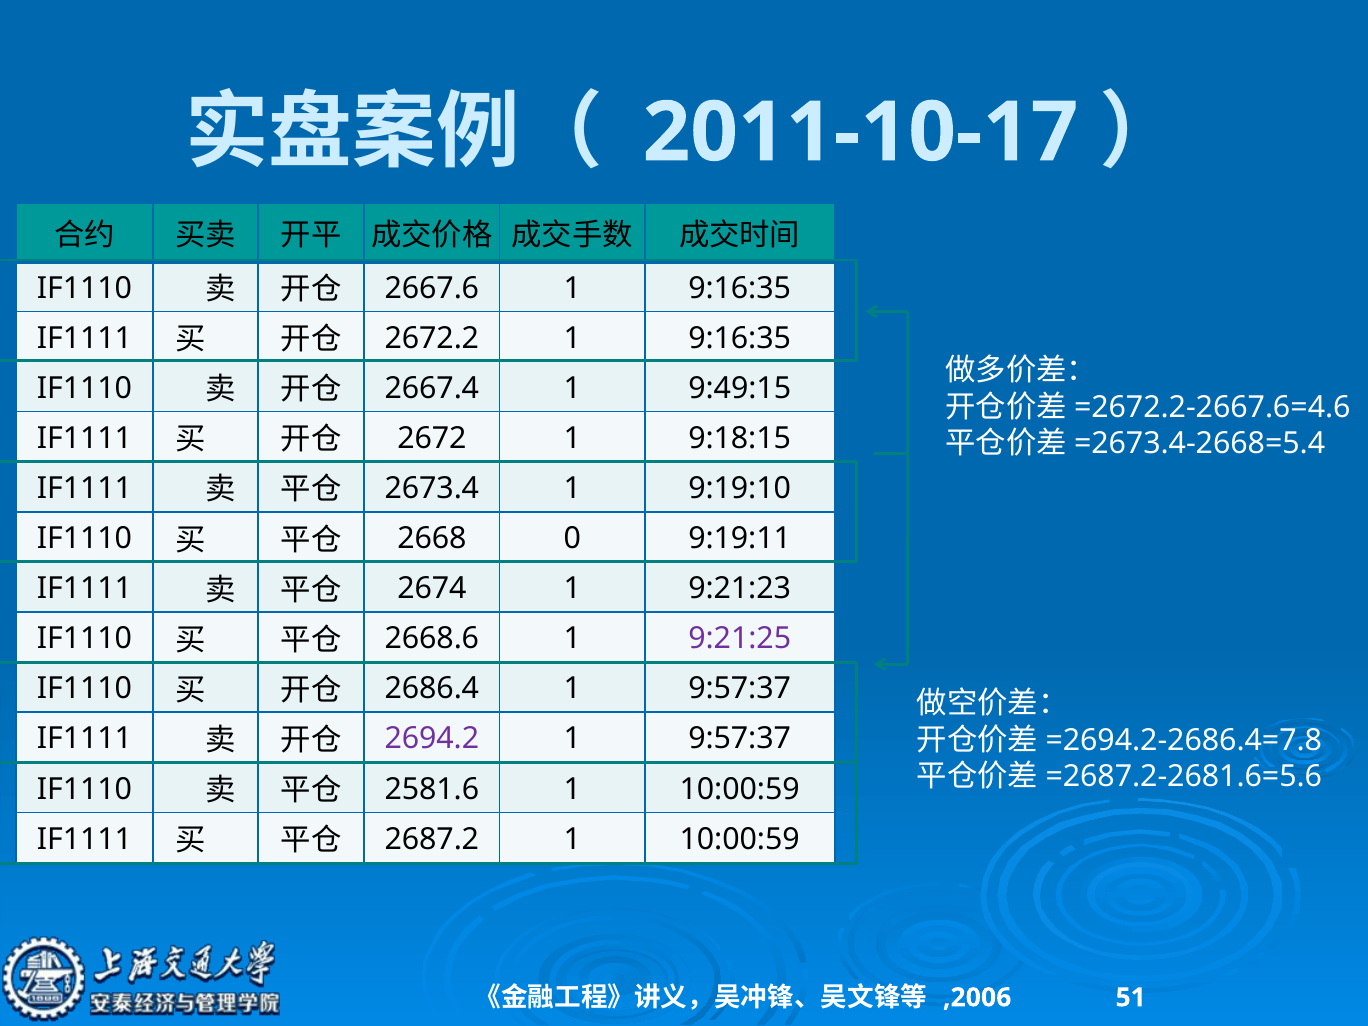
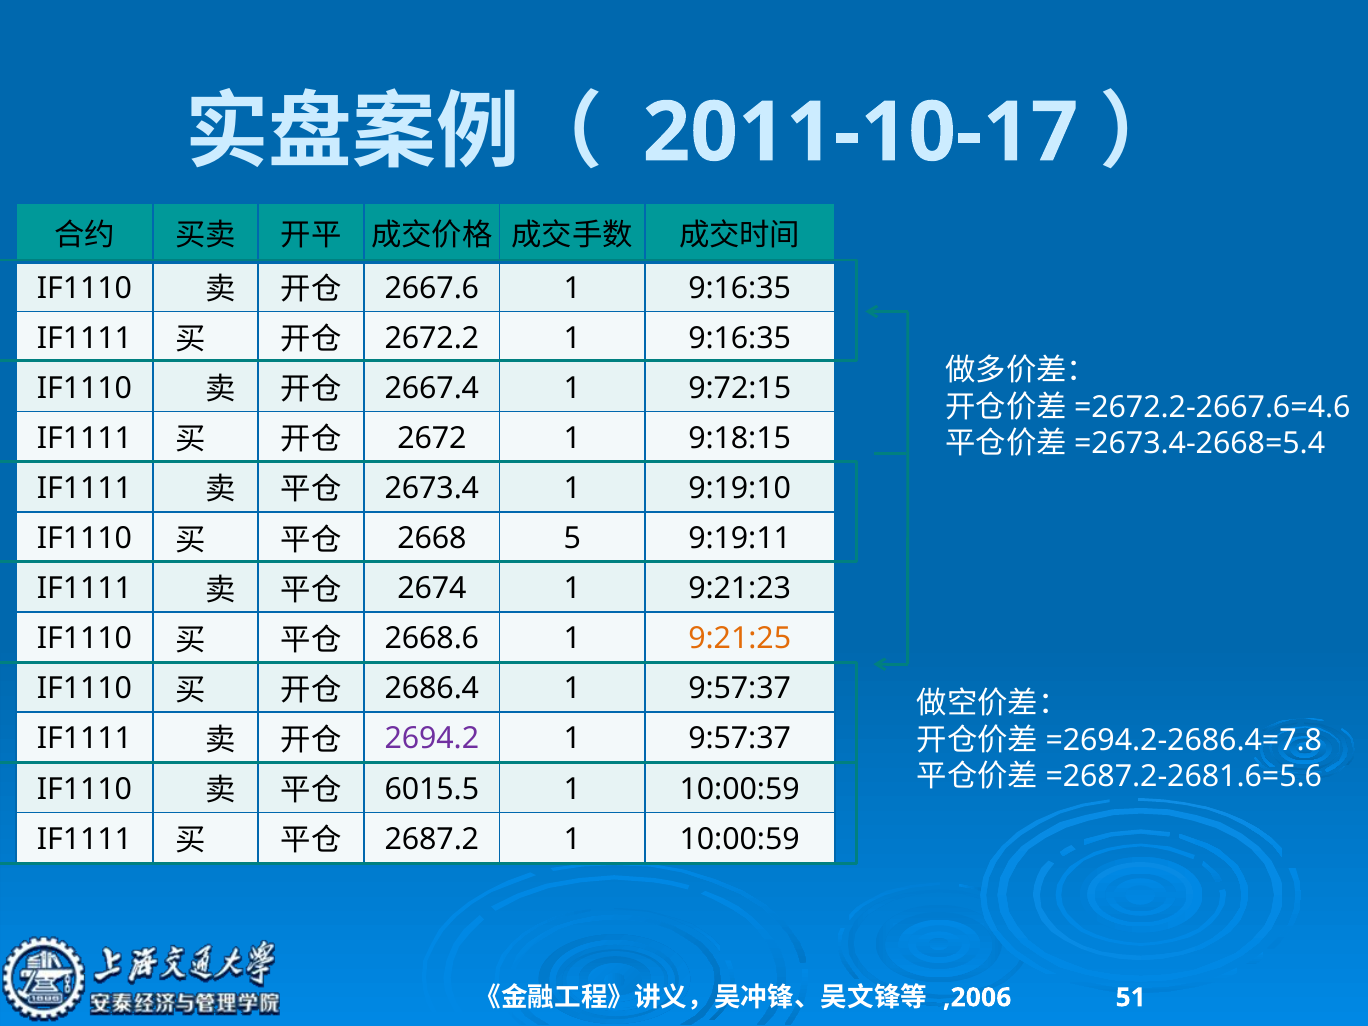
9:49:15: 9:49:15 -> 9:72:15
0: 0 -> 5
9:21:25 colour: purple -> orange
2581.6: 2581.6 -> 6015.5
